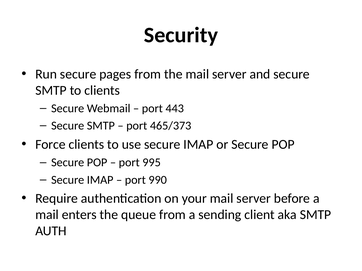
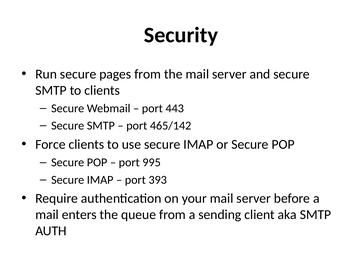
465/373: 465/373 -> 465/142
990: 990 -> 393
